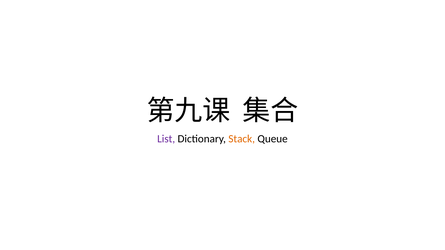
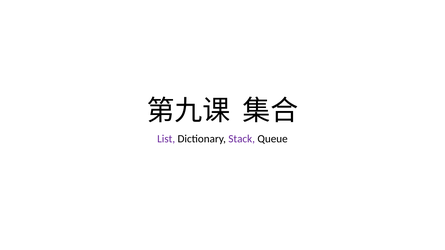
Stack colour: orange -> purple
